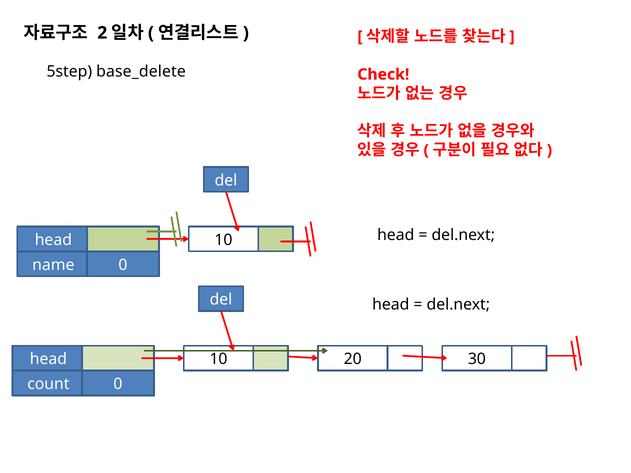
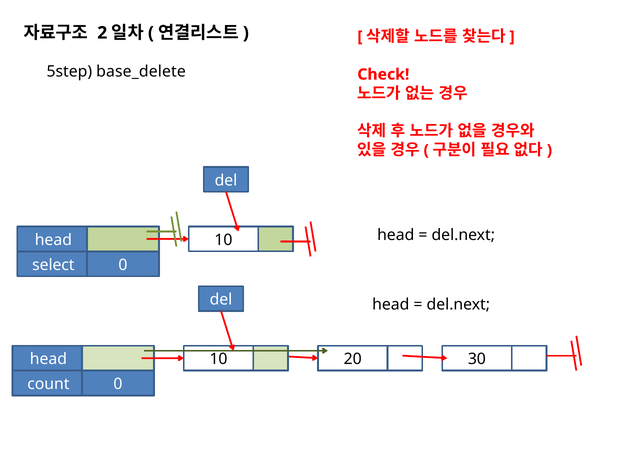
name: name -> select
